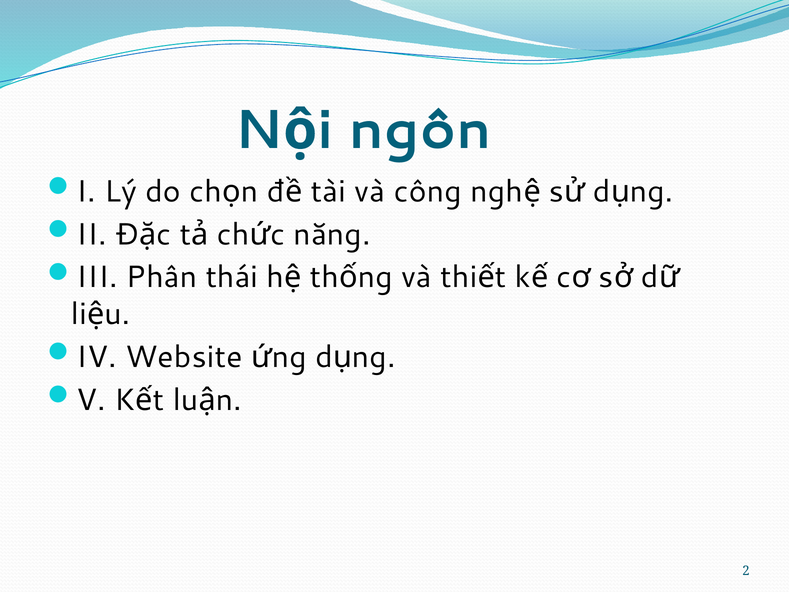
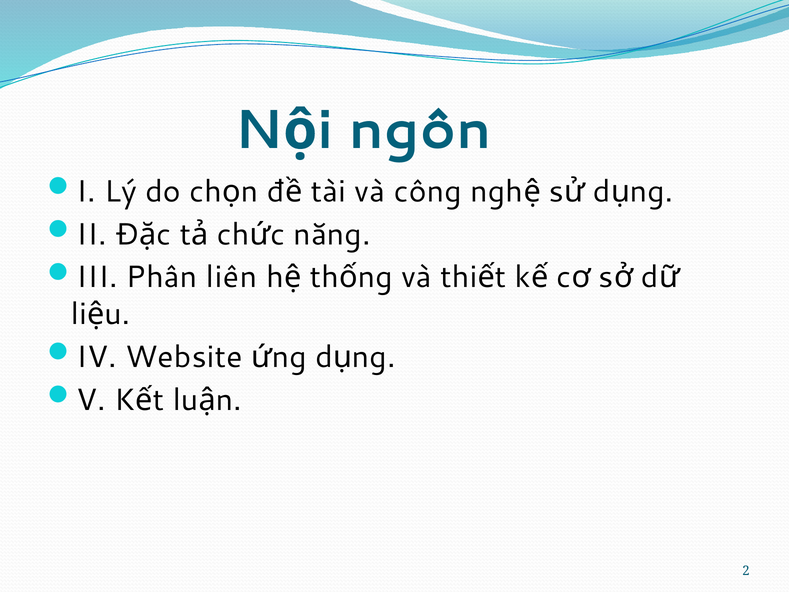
thái: thái -> liên
